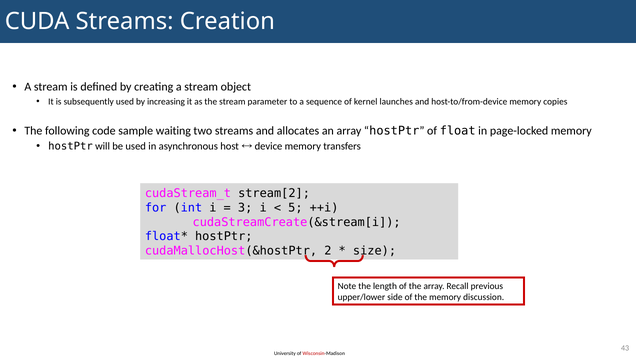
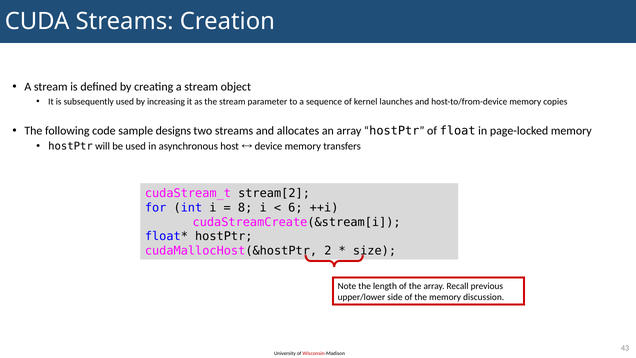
waiting: waiting -> designs
3: 3 -> 8
5: 5 -> 6
